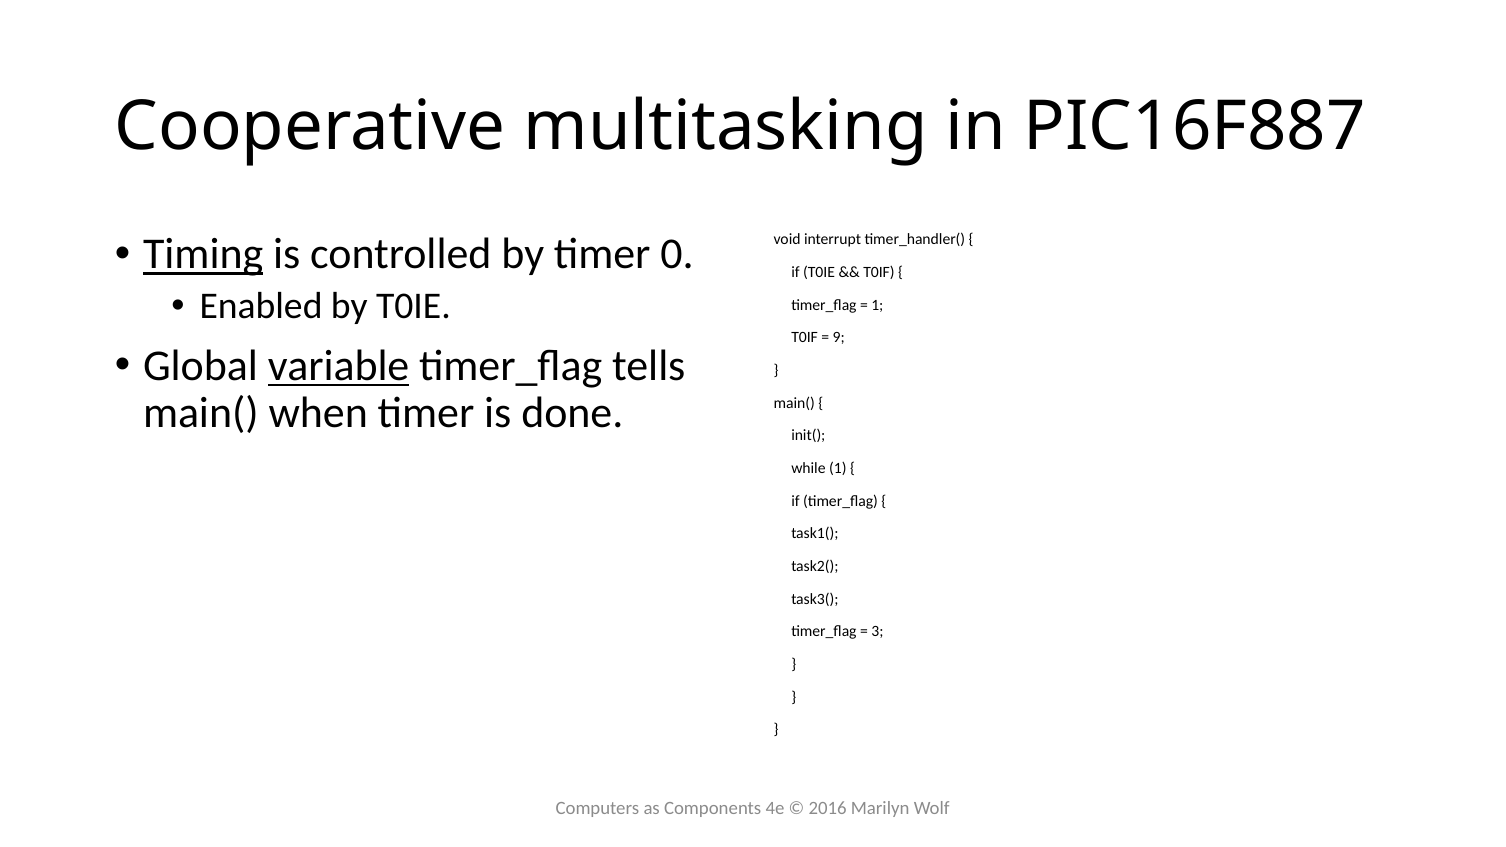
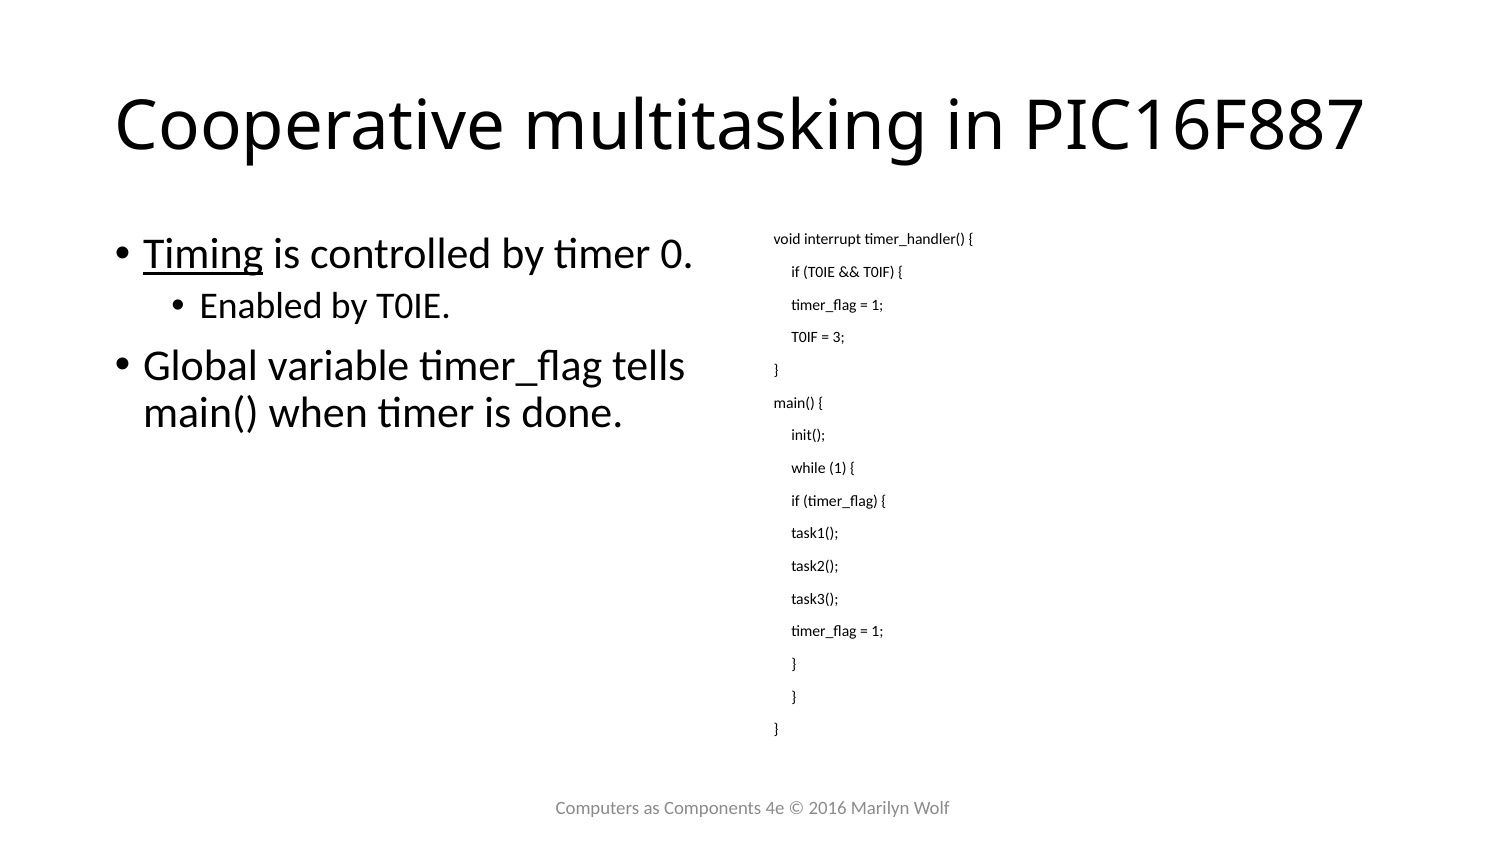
9: 9 -> 3
variable underline: present -> none
3 at (877, 632): 3 -> 1
